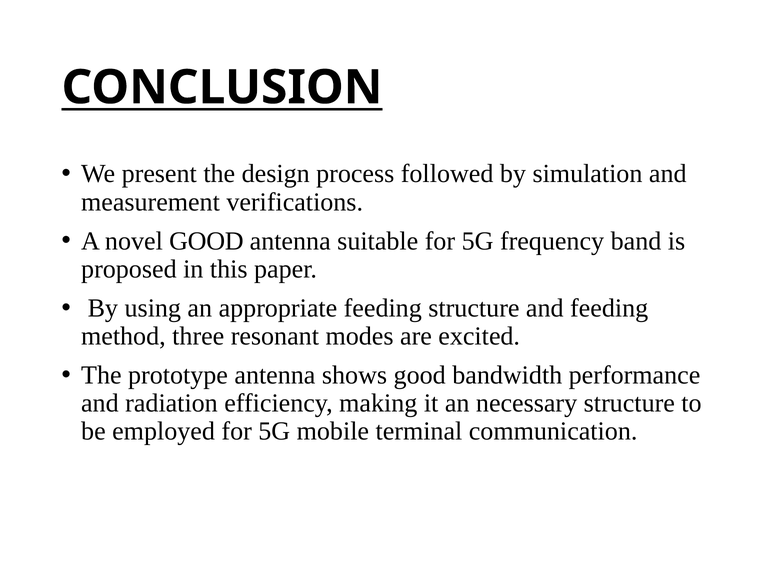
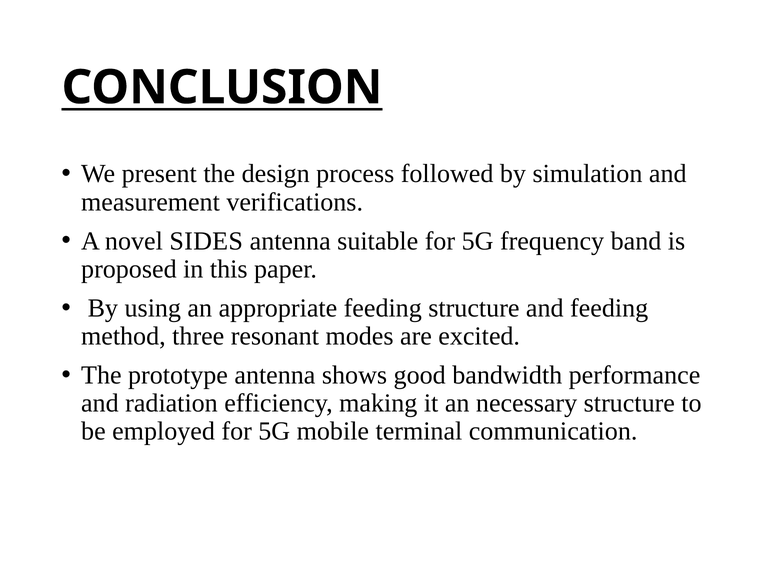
novel GOOD: GOOD -> SIDES
